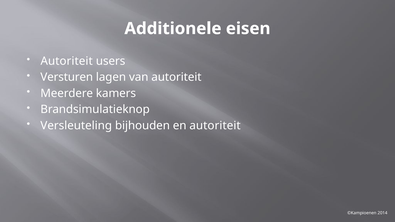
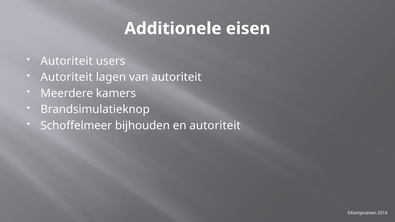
Versturen at (67, 77): Versturen -> Autoriteit
Versleuteling: Versleuteling -> Schoffelmeer
